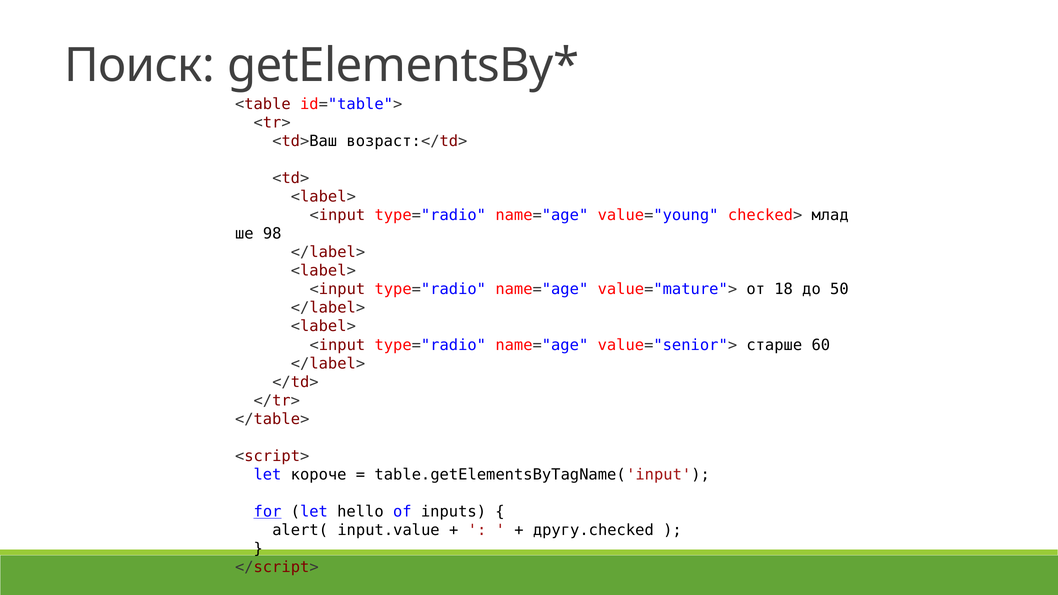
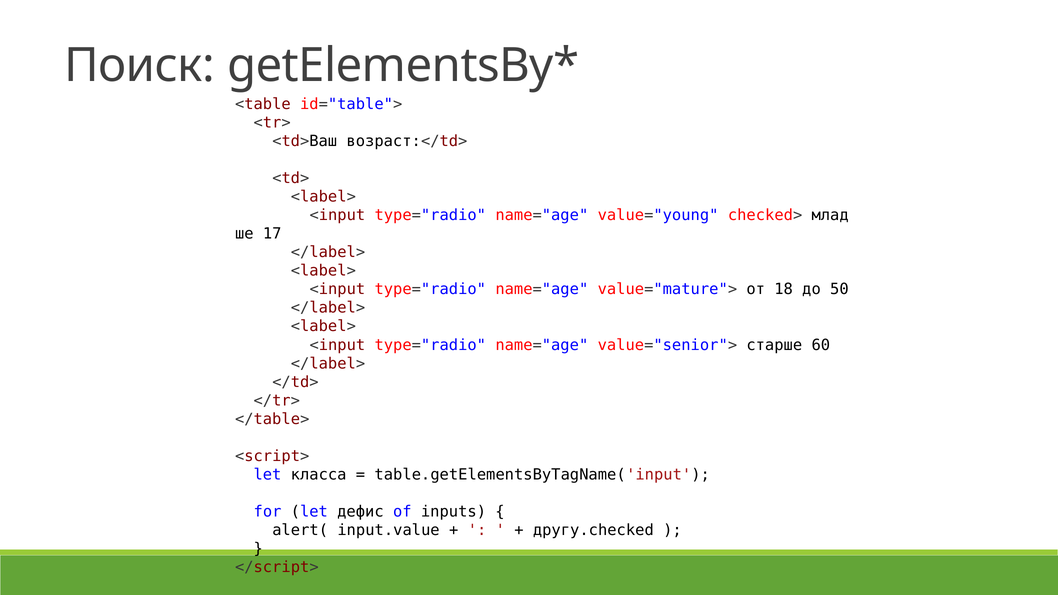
98: 98 -> 17
короче: короче -> класса
for underline: present -> none
hello: hello -> дефис
